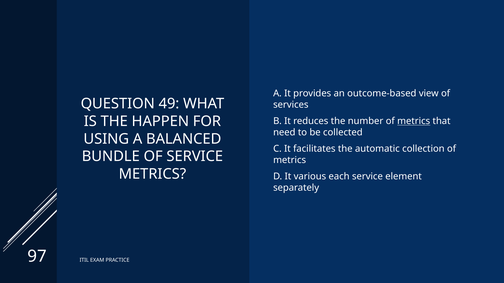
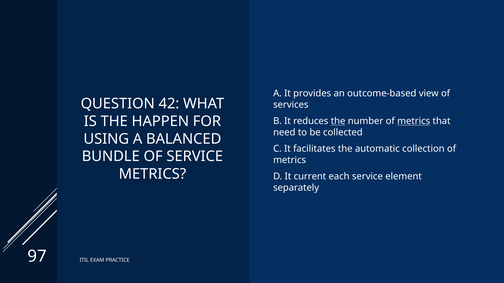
49: 49 -> 42
the at (338, 121) underline: none -> present
various: various -> current
